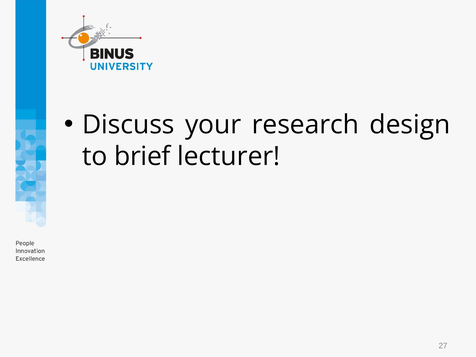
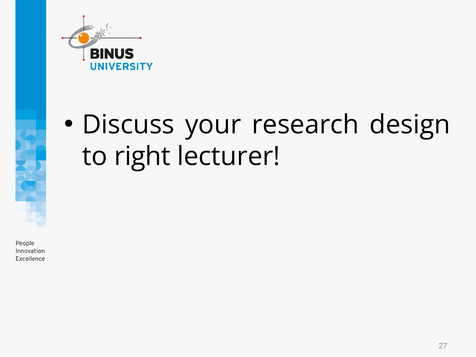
brief: brief -> right
